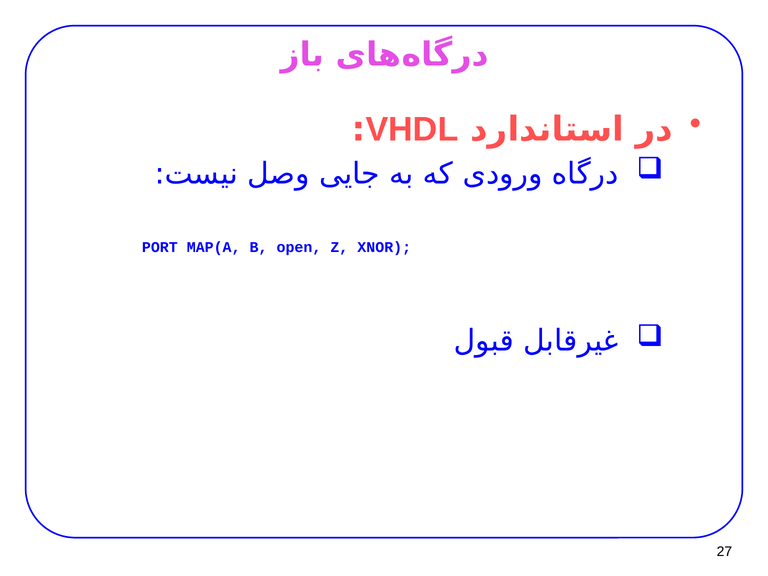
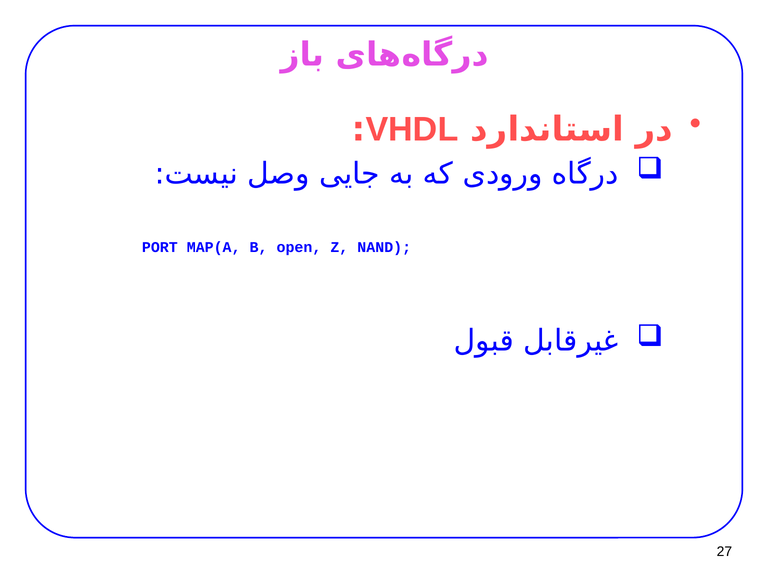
XNOR: XNOR -> NAND
